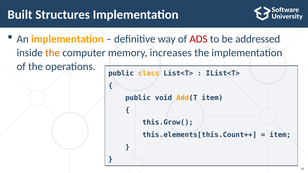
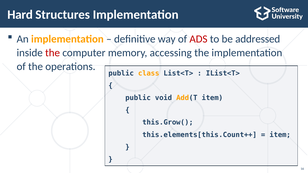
Built: Built -> Hard
the at (53, 53) colour: orange -> red
increases: increases -> accessing
